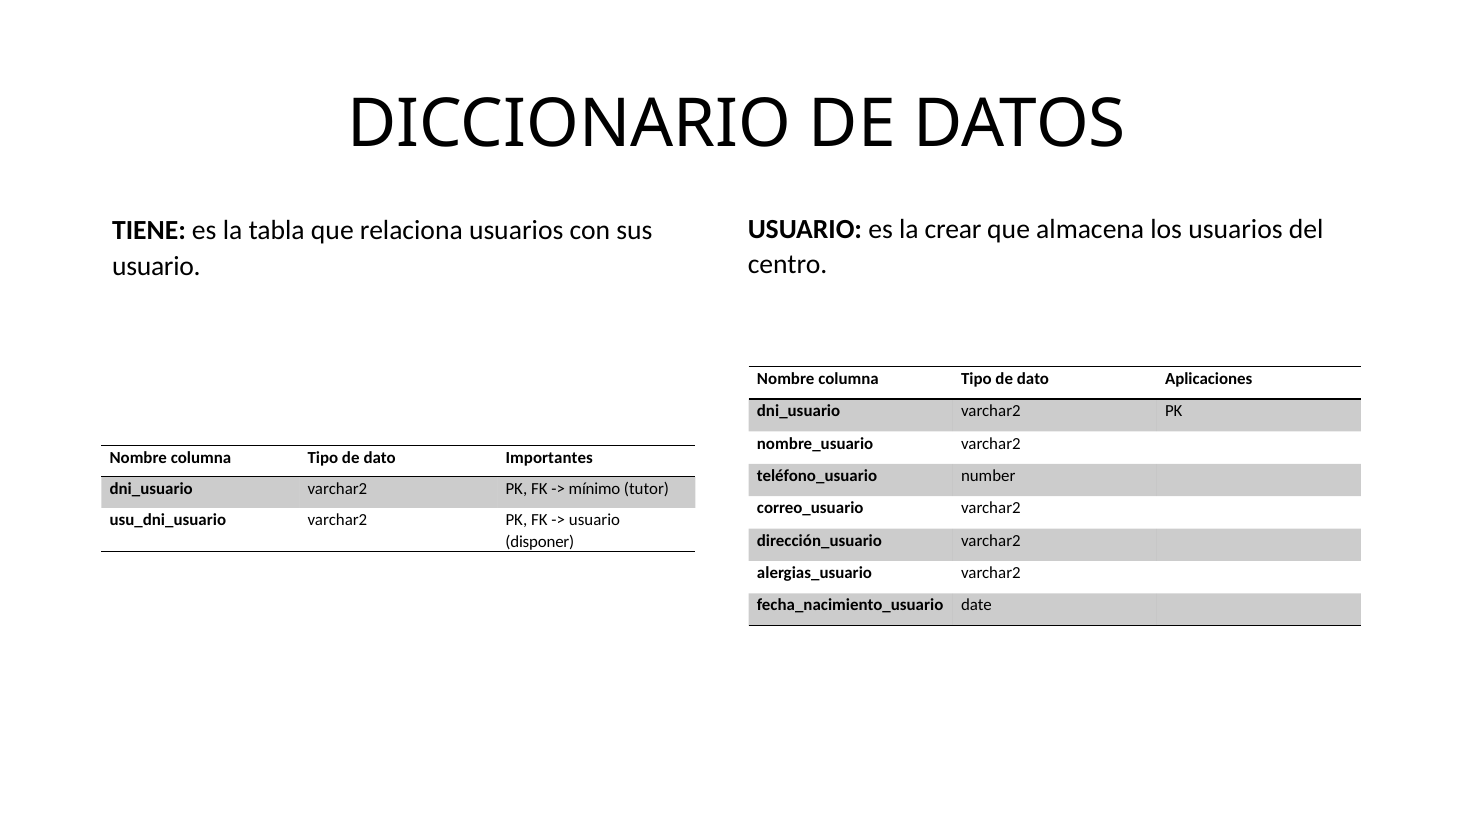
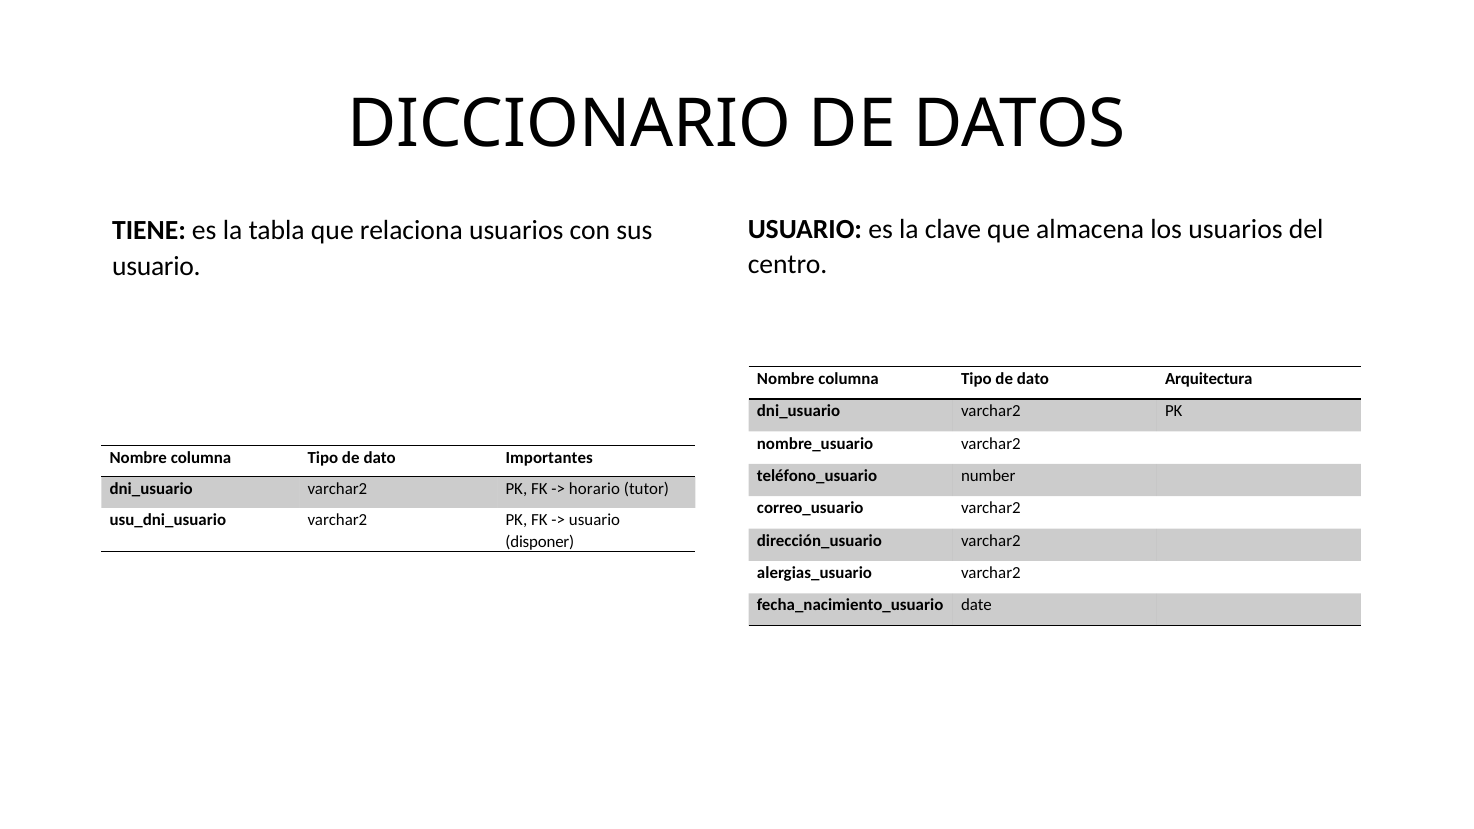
crear: crear -> clave
Aplicaciones: Aplicaciones -> Arquitectura
mínimo: mínimo -> horario
